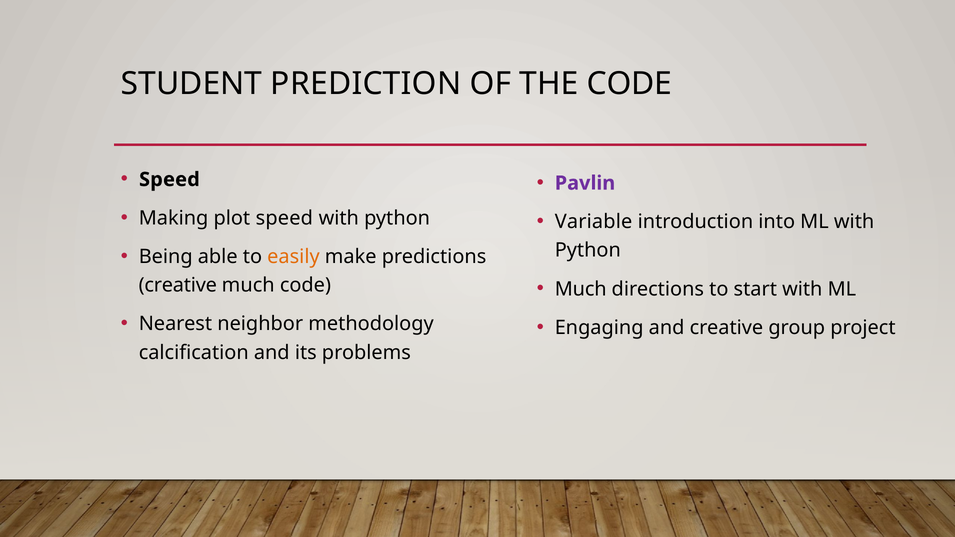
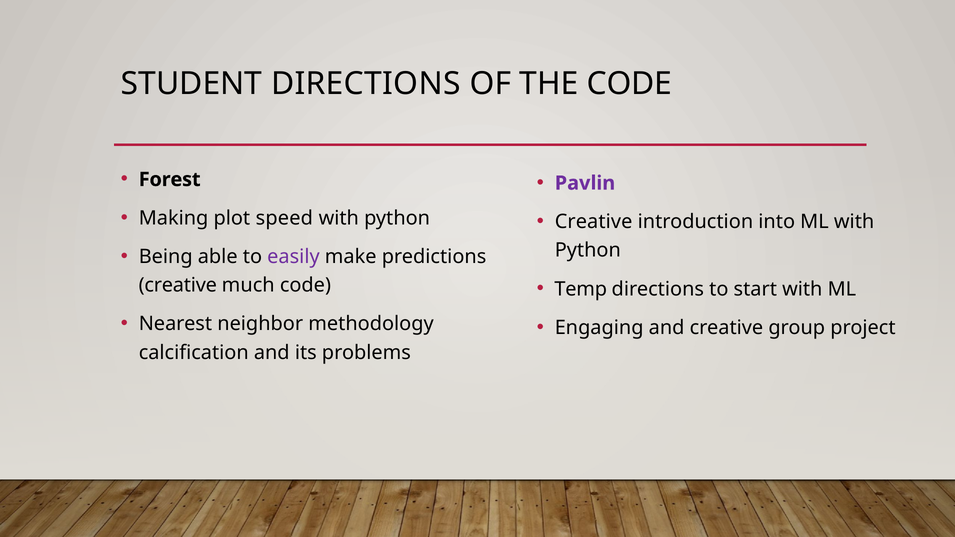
STUDENT PREDICTION: PREDICTION -> DIRECTIONS
Speed at (169, 180): Speed -> Forest
Variable at (594, 222): Variable -> Creative
easily colour: orange -> purple
Much at (581, 289): Much -> Temp
